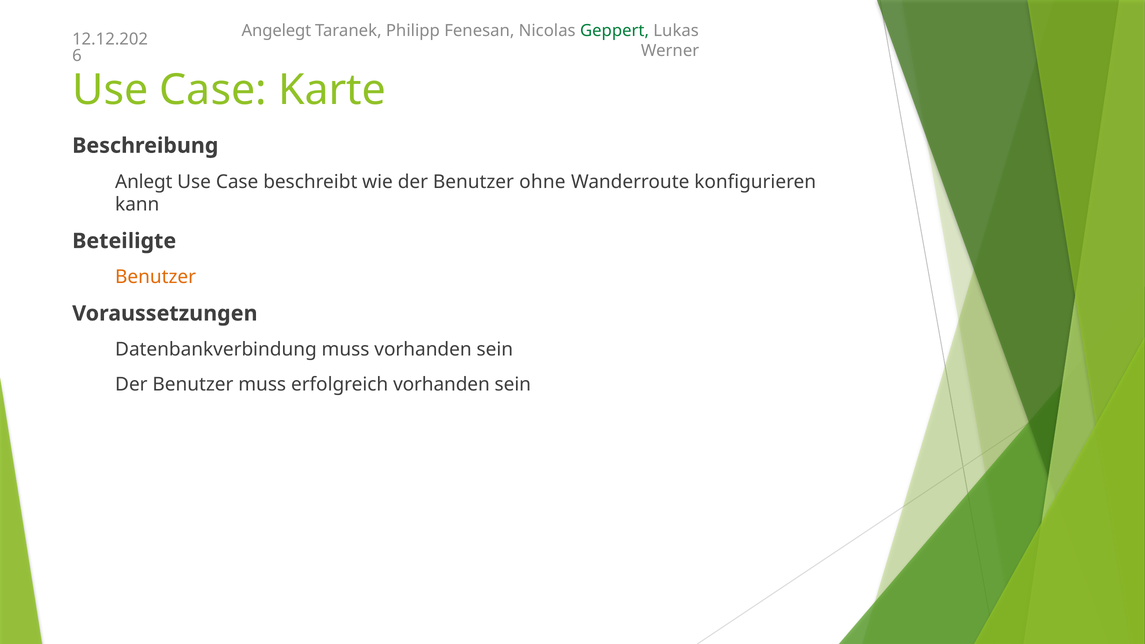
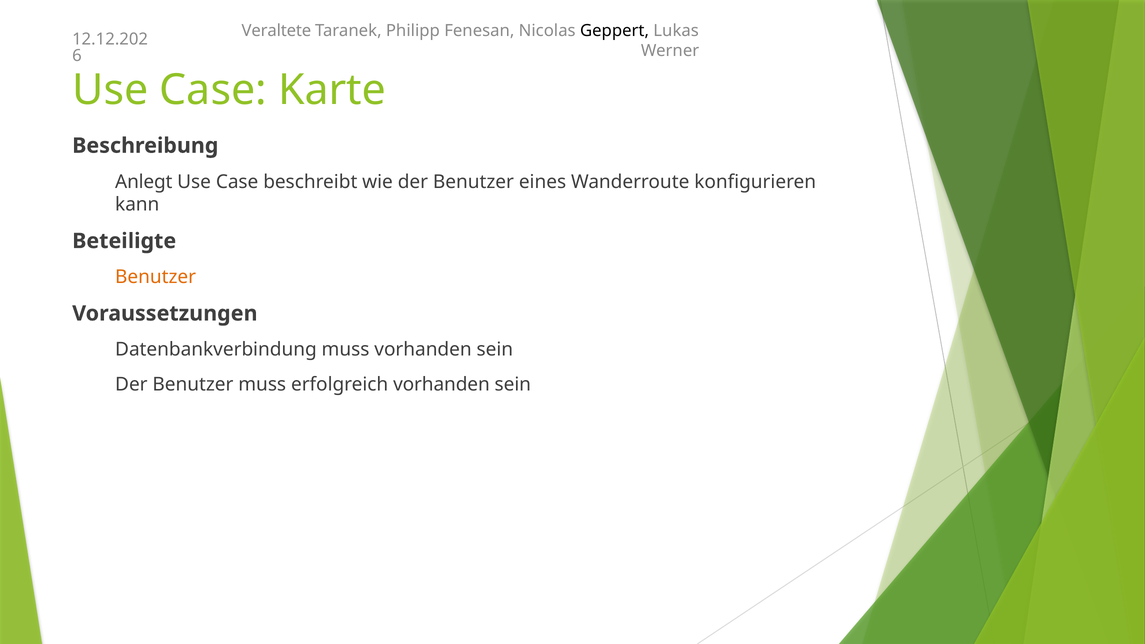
Angelegt: Angelegt -> Veraltete
Geppert colour: green -> black
ohne: ohne -> eines
